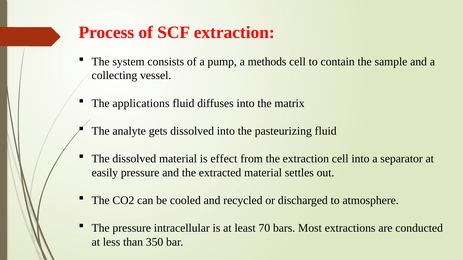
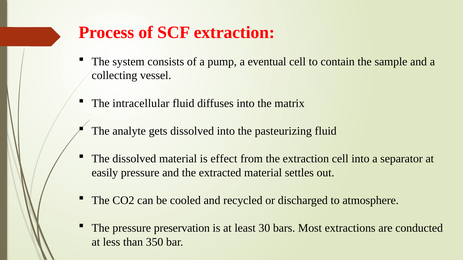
methods: methods -> eventual
applications: applications -> intracellular
intracellular: intracellular -> preservation
70: 70 -> 30
